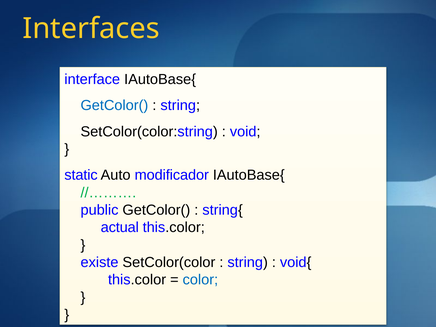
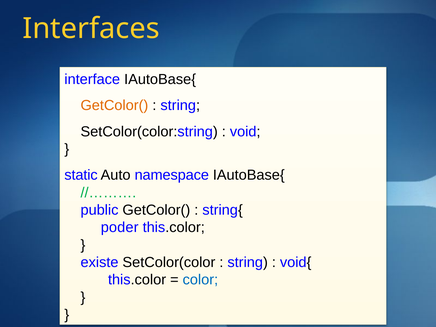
GetColor( at (114, 105) colour: blue -> orange
modificador: modificador -> namespace
actual: actual -> poder
